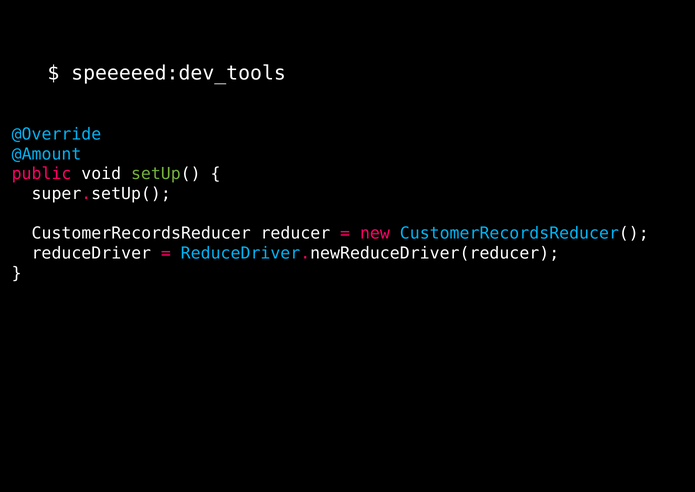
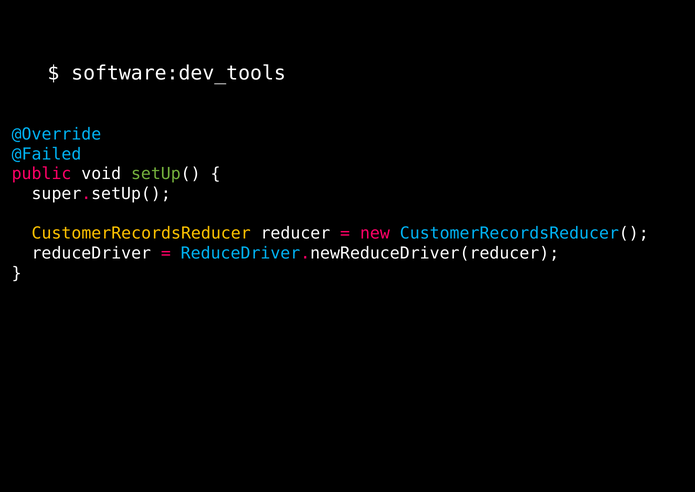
speeeeed:dev_tools: speeeeed:dev_tools -> software:dev_tools
@Amount: @Amount -> @Failed
CustomerRecordsReducer colour: white -> yellow
